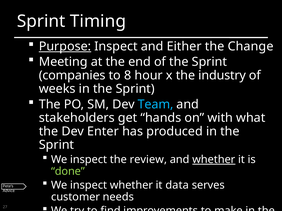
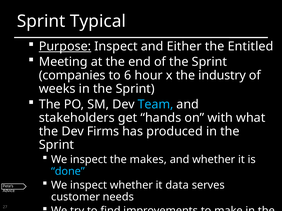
Timing: Timing -> Typical
Change: Change -> Entitled
8: 8 -> 6
Enter: Enter -> Firms
review: review -> makes
whether at (214, 160) underline: present -> none
done colour: light green -> light blue
